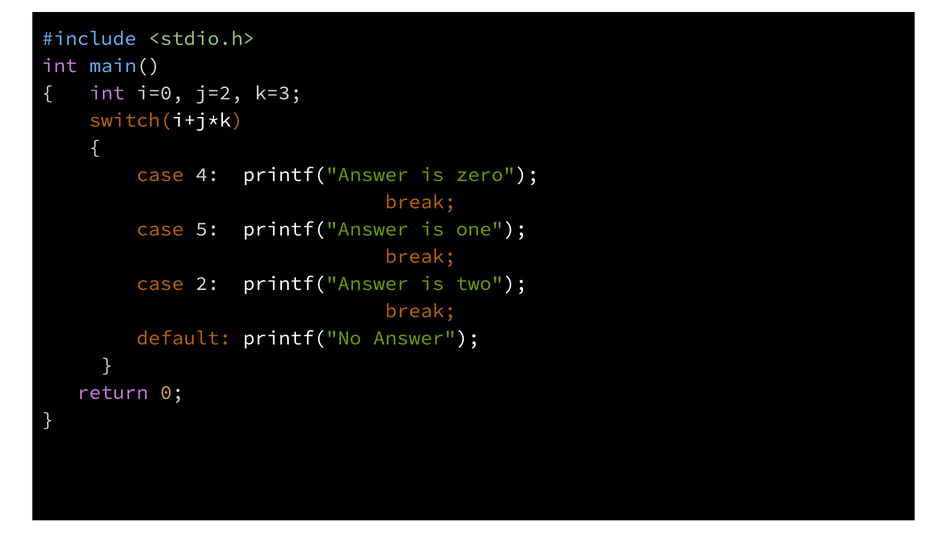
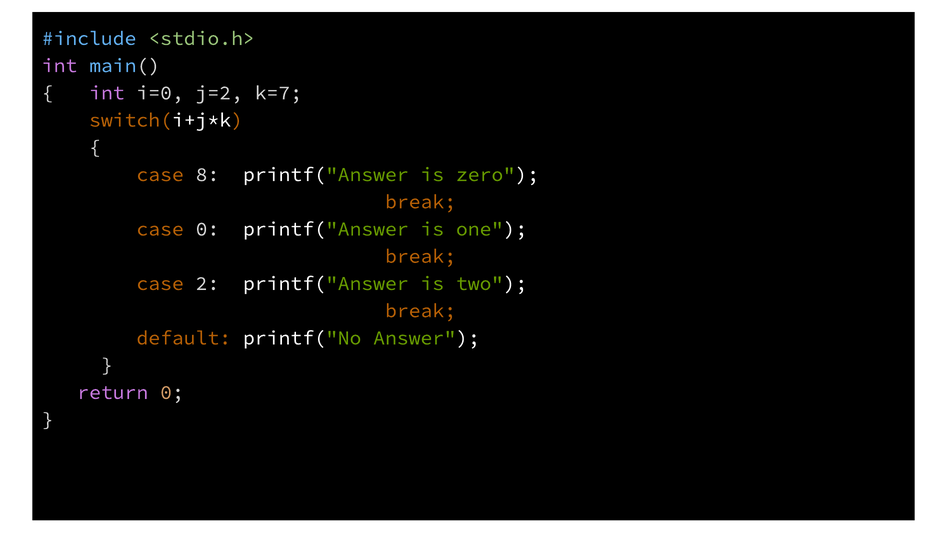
k=3: k=3 -> k=7
4: 4 -> 8
case 5: 5 -> 0
